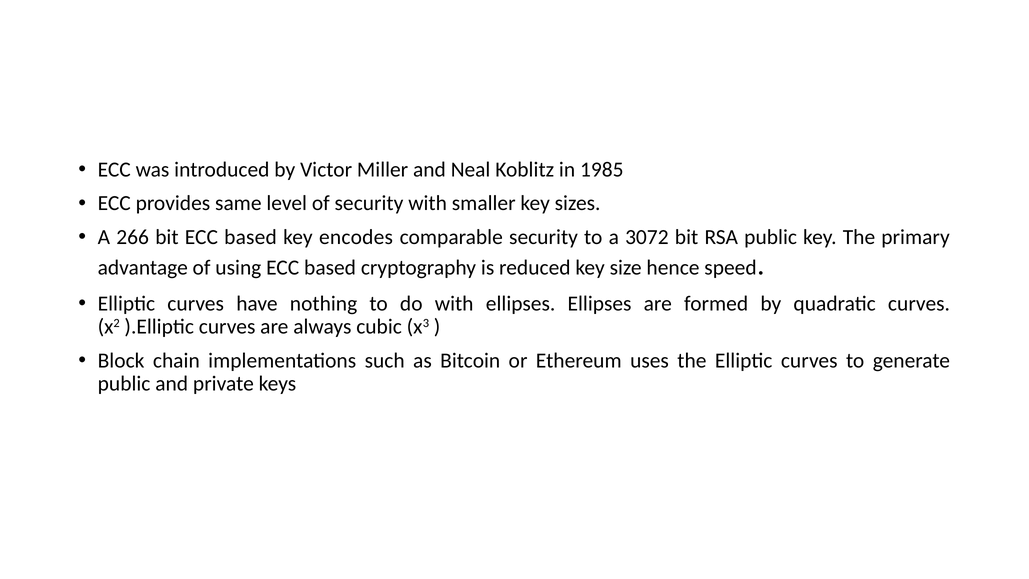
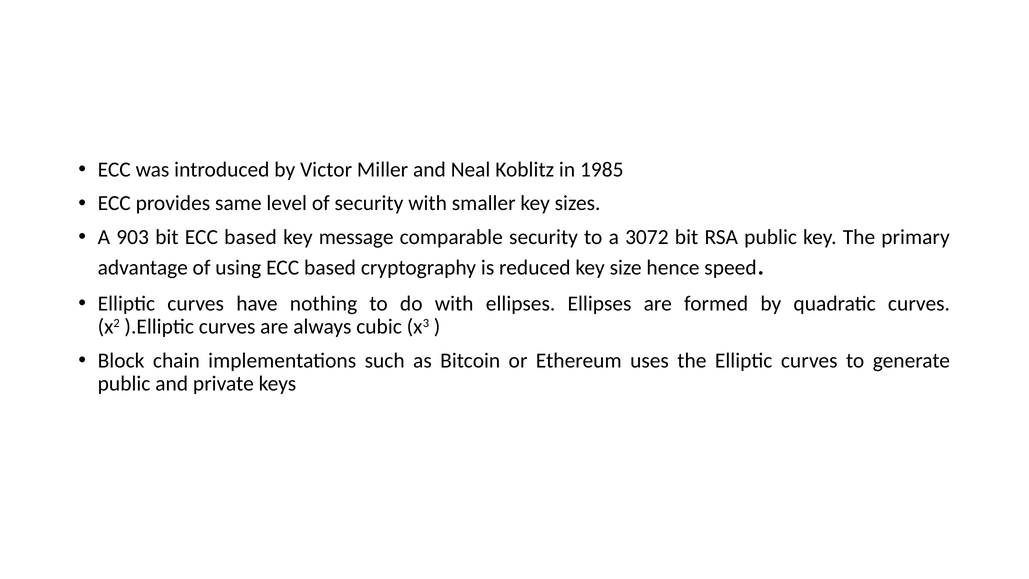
266: 266 -> 903
encodes: encodes -> message
